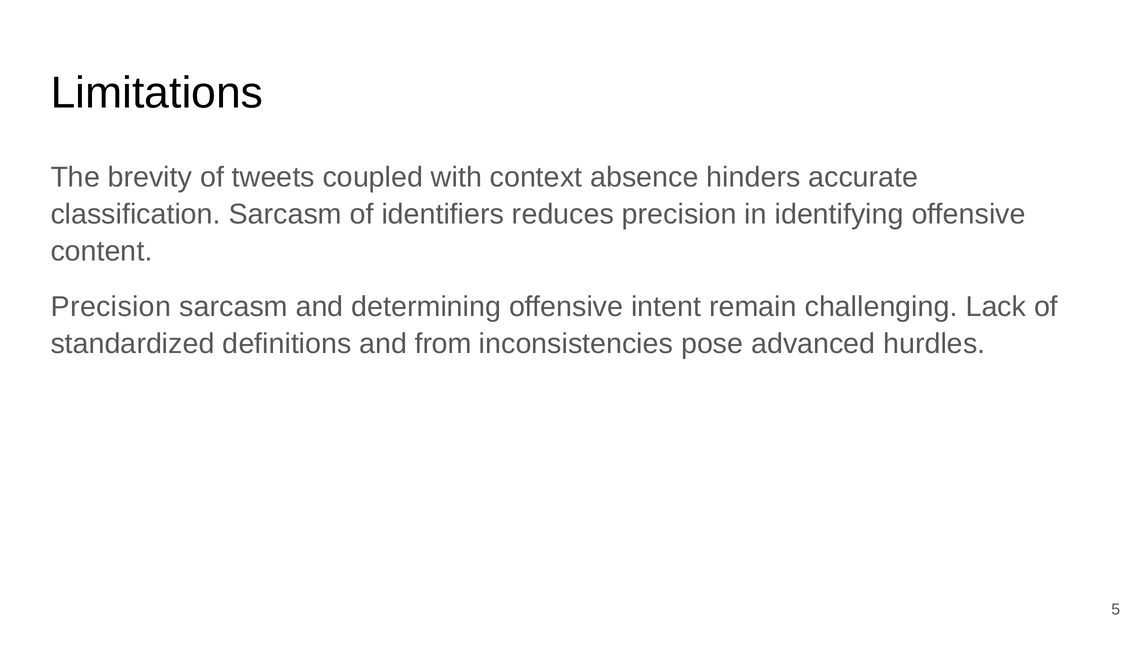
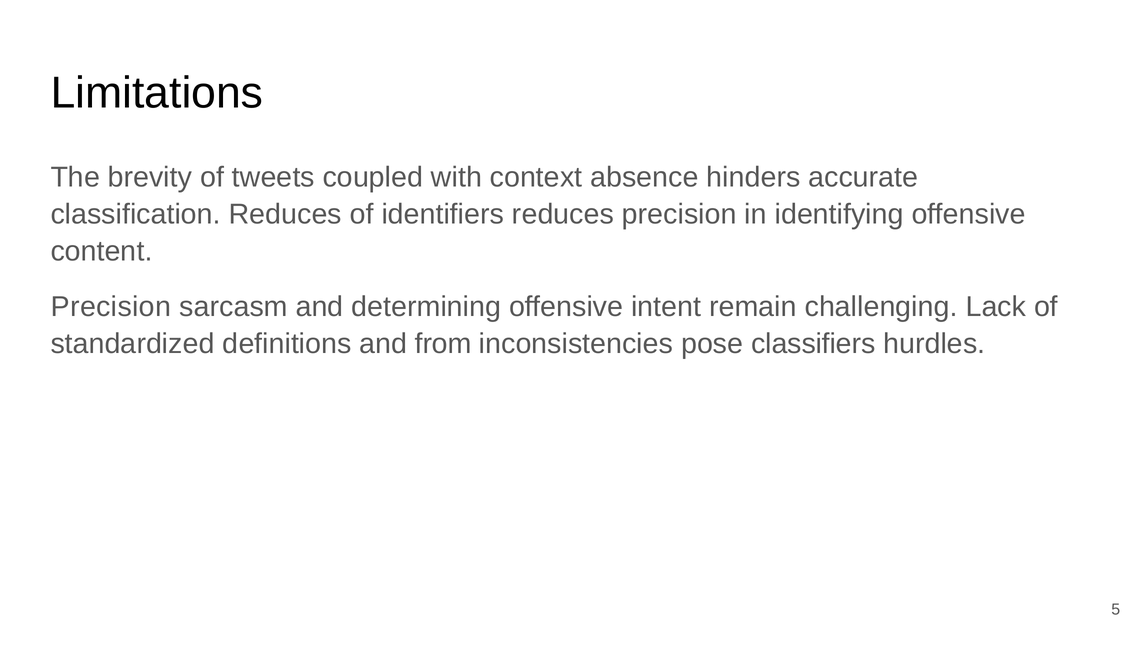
classification Sarcasm: Sarcasm -> Reduces
advanced: advanced -> classifiers
